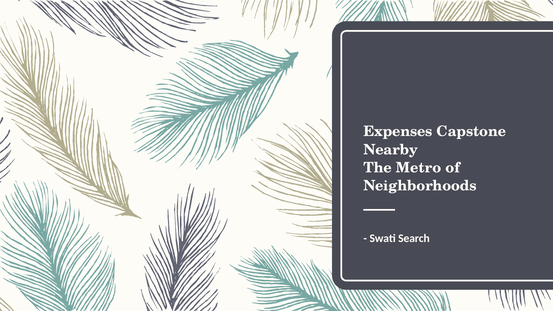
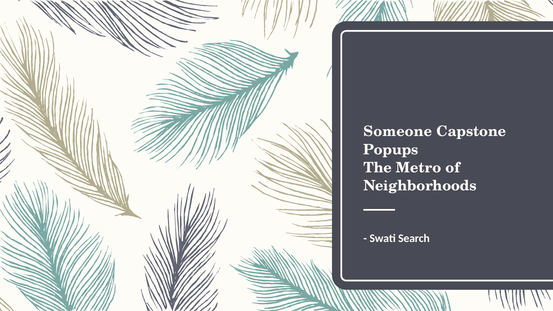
Expenses: Expenses -> Someone
Nearby: Nearby -> Popups
